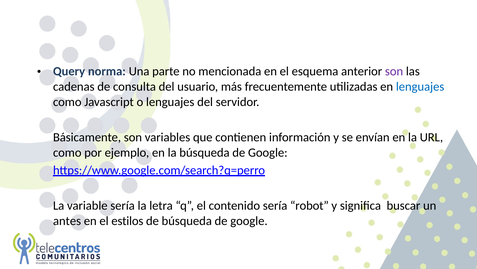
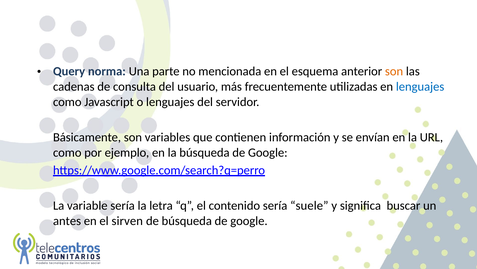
son at (394, 71) colour: purple -> orange
robot: robot -> suele
estilos: estilos -> sirven
